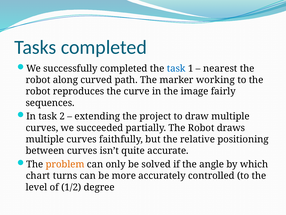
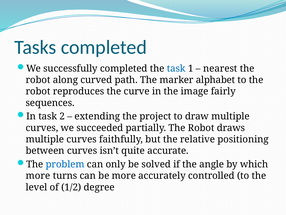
working: working -> alphabet
problem colour: orange -> blue
chart at (38, 175): chart -> more
